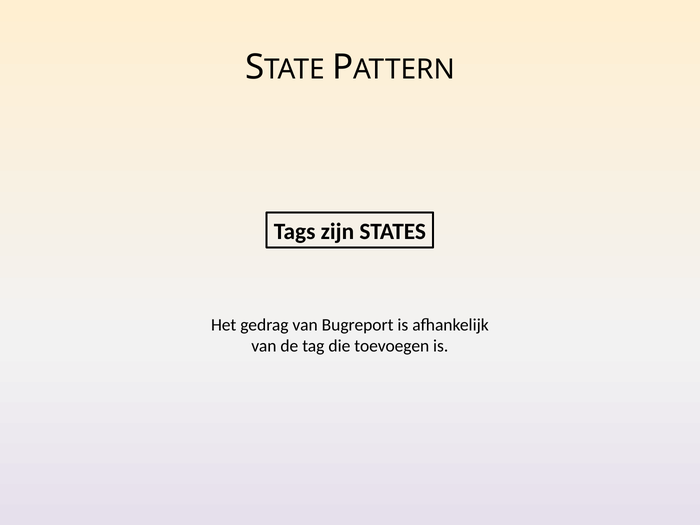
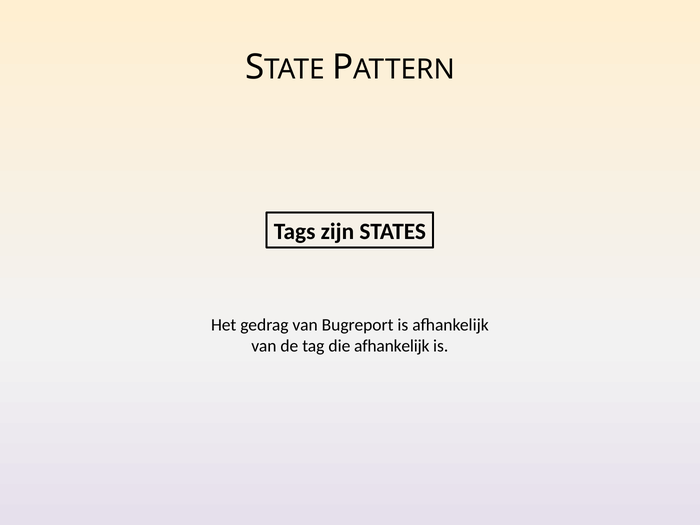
die toevoegen: toevoegen -> afhankelijk
